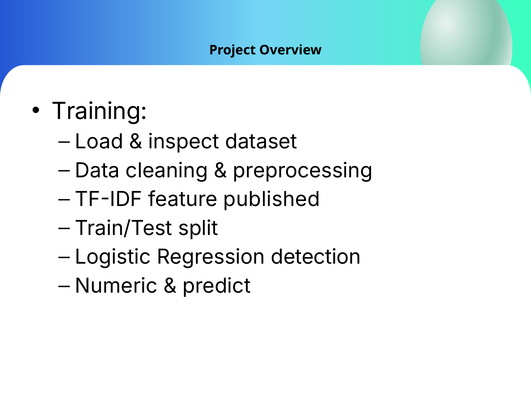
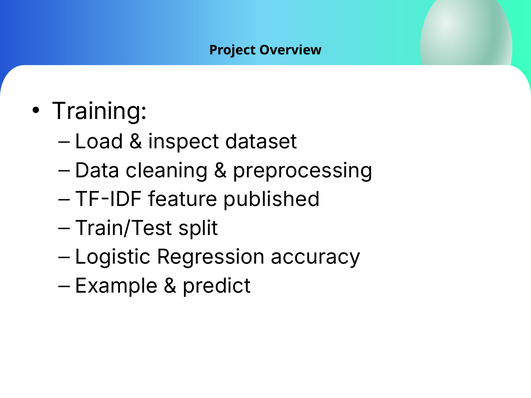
detection: detection -> accuracy
Numeric: Numeric -> Example
